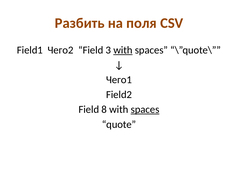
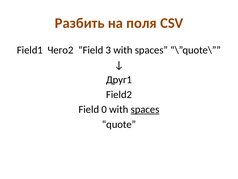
with at (123, 50) underline: present -> none
Чего1: Чего1 -> Друг1
8: 8 -> 0
